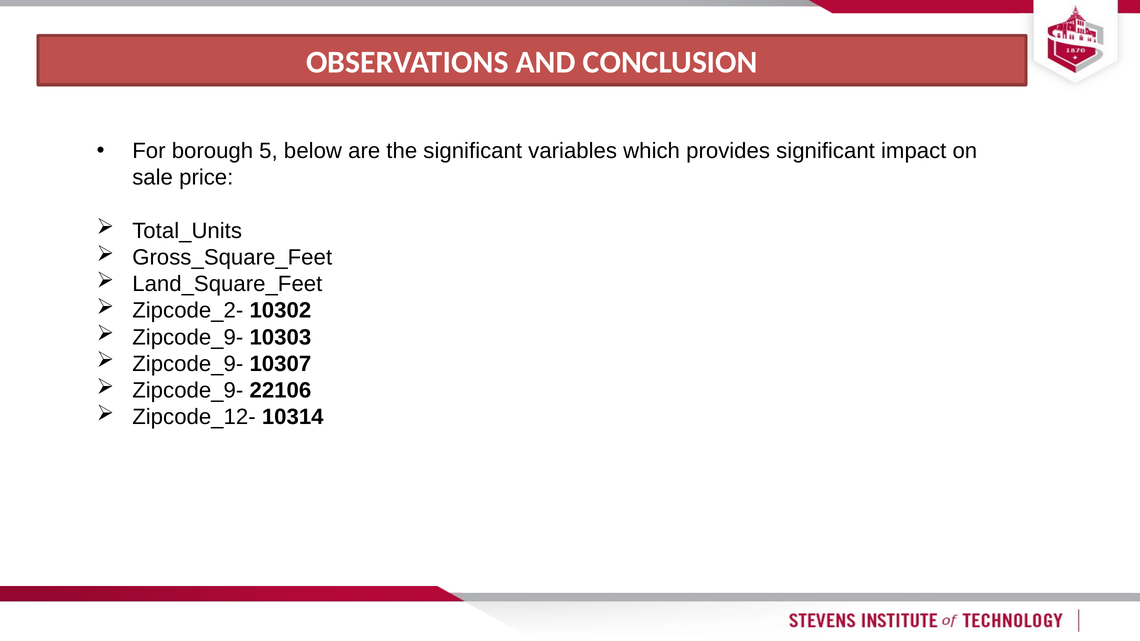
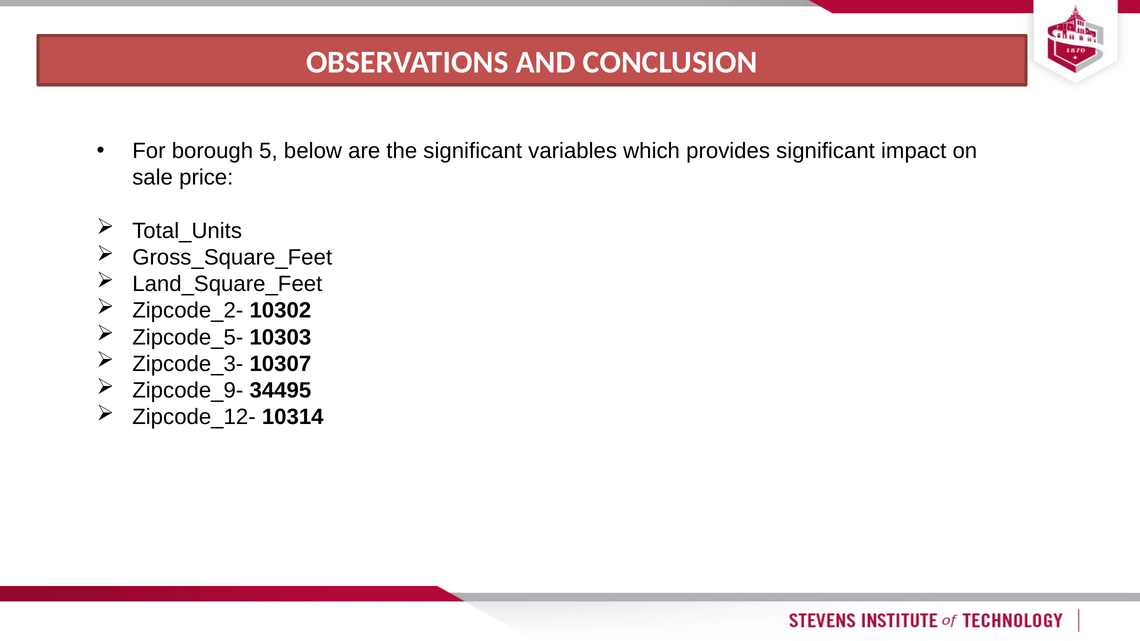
Zipcode_9- at (188, 337): Zipcode_9- -> Zipcode_5-
Zipcode_9- at (188, 364): Zipcode_9- -> Zipcode_3-
22106: 22106 -> 34495
